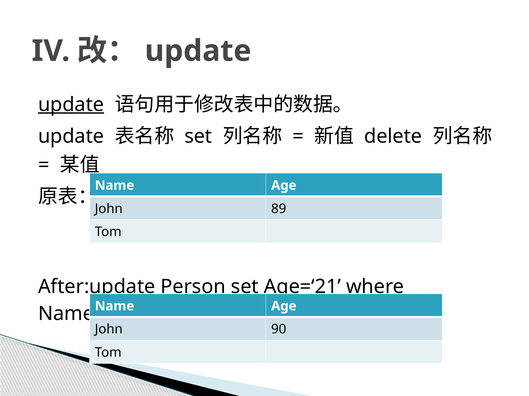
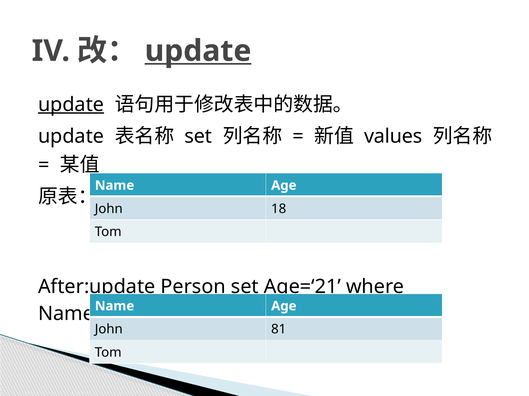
update at (198, 51) underline: none -> present
delete: delete -> values
89: 89 -> 18
90: 90 -> 81
